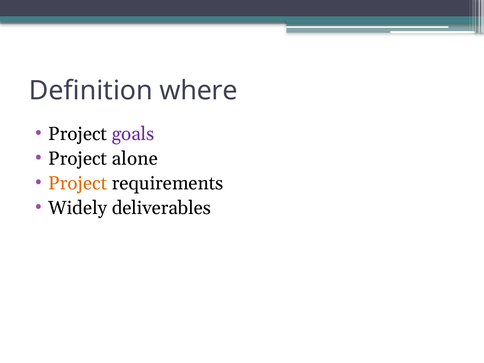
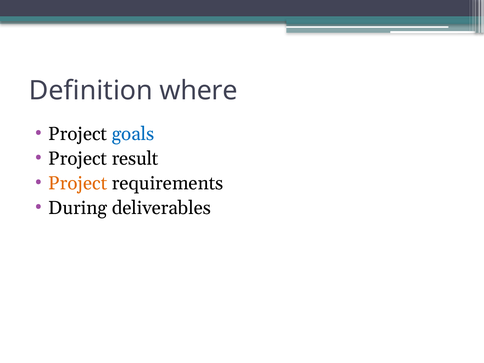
goals colour: purple -> blue
alone: alone -> result
Widely: Widely -> During
